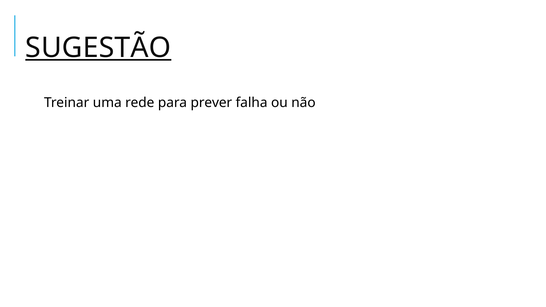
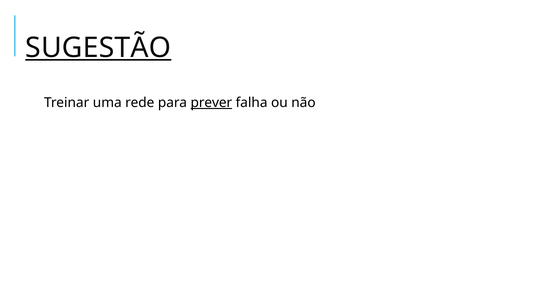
prever underline: none -> present
